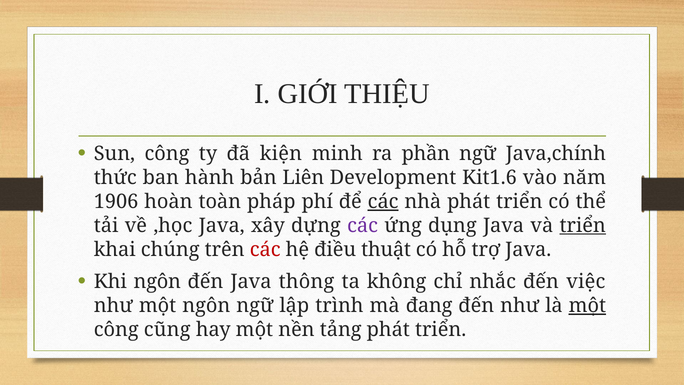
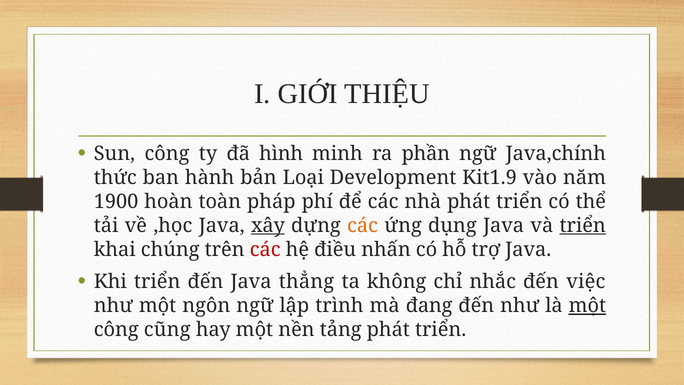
kiện: kiện -> hình
Liên: Liên -> Loại
Kit1.6: Kit1.6 -> Kit1.9
1906: 1906 -> 1900
các at (383, 201) underline: present -> none
xây underline: none -> present
các at (363, 225) colour: purple -> orange
thuật: thuật -> nhấn
Khi ngôn: ngôn -> triển
thông: thông -> thẳng
